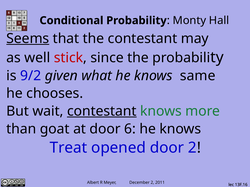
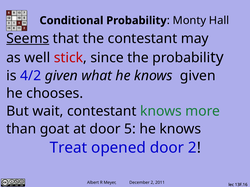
9/2: 9/2 -> 4/2
knows same: same -> given
contestant at (102, 111) underline: present -> none
6: 6 -> 5
